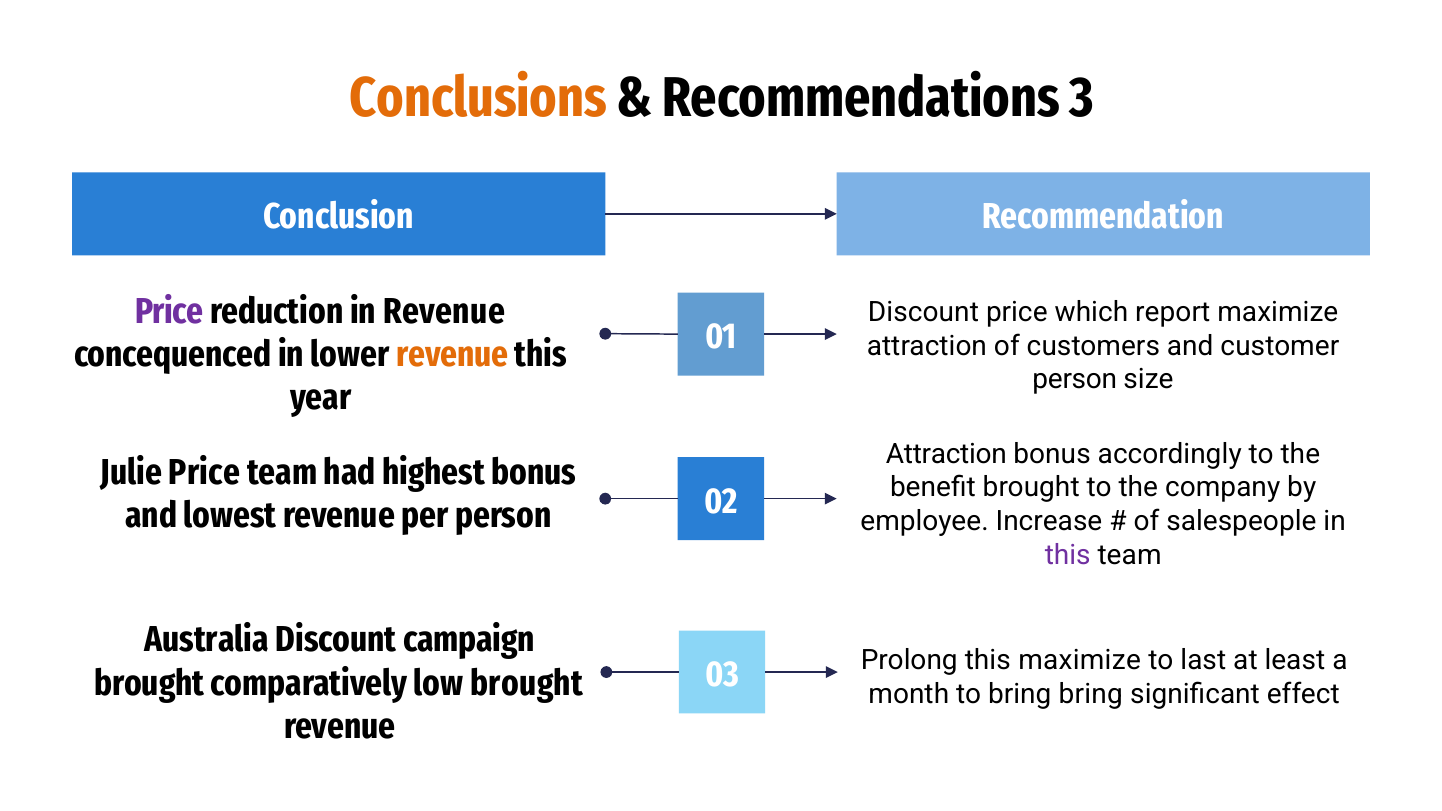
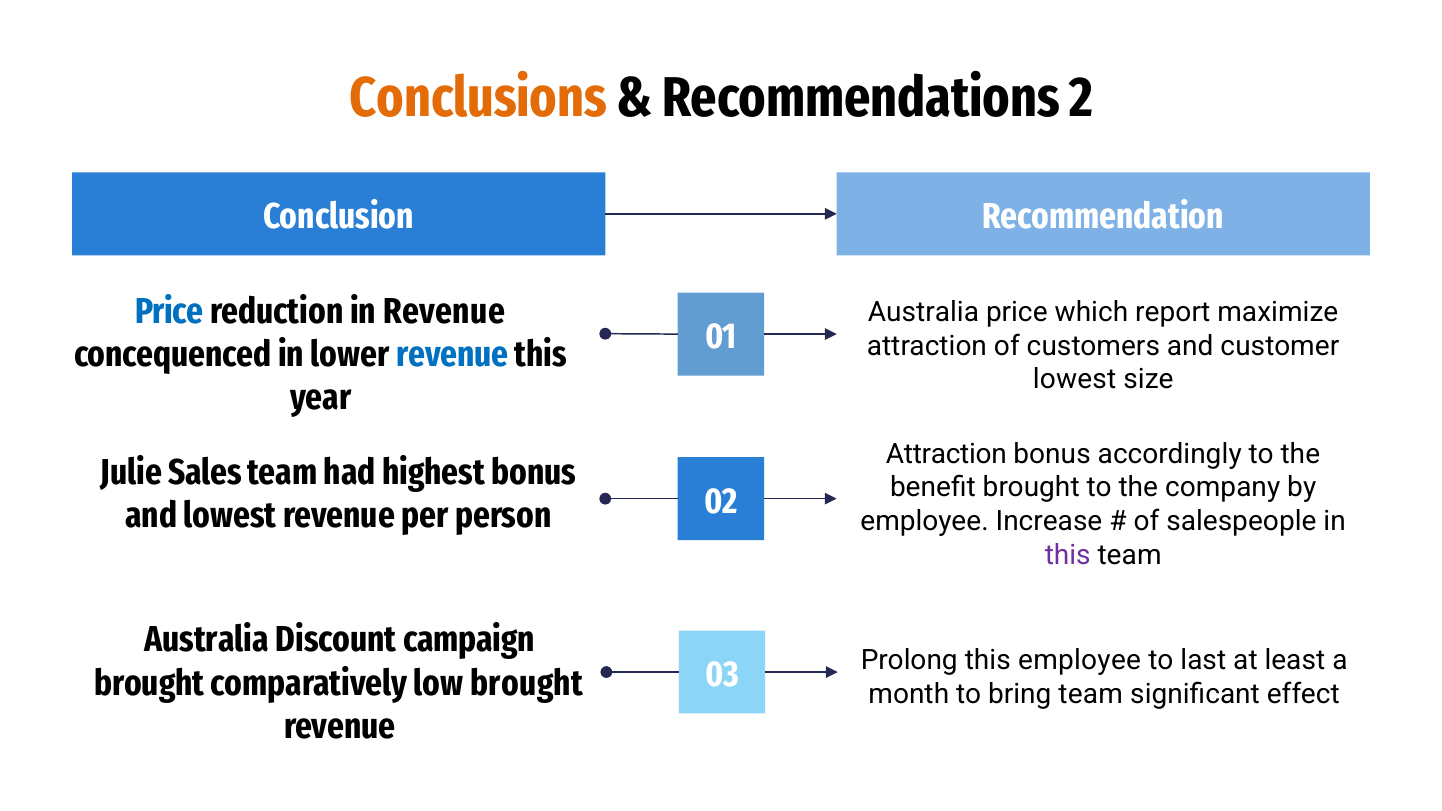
3: 3 -> 2
Price at (169, 312) colour: purple -> blue
Discount at (923, 312): Discount -> Australia
revenue at (452, 355) colour: orange -> blue
person at (1075, 380): person -> lowest
Julie Price: Price -> Sales
this maximize: maximize -> employee
bring bring: bring -> team
